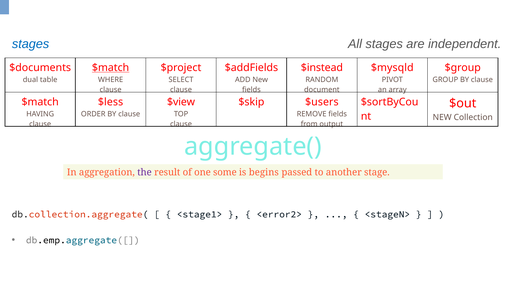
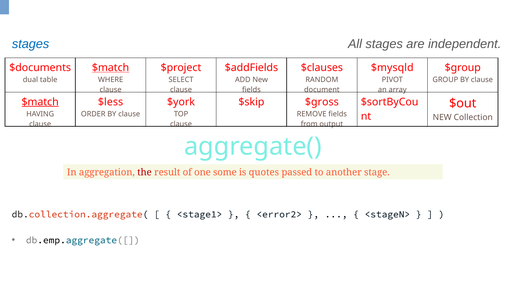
$instead: $instead -> $clauses
$match at (40, 102) underline: none -> present
$view: $view -> $york
$users: $users -> $gross
the colour: purple -> red
begins: begins -> quotes
